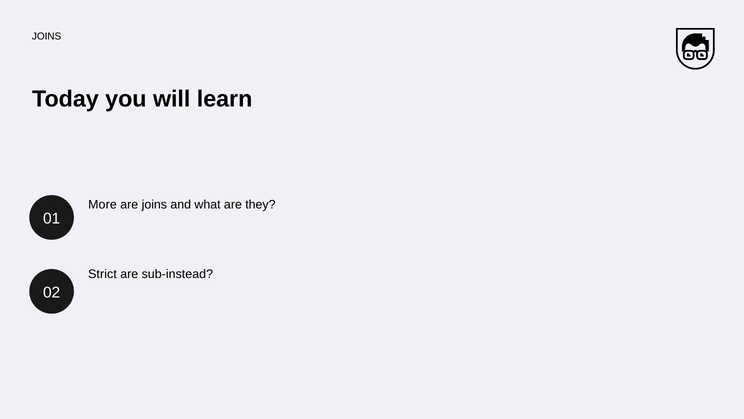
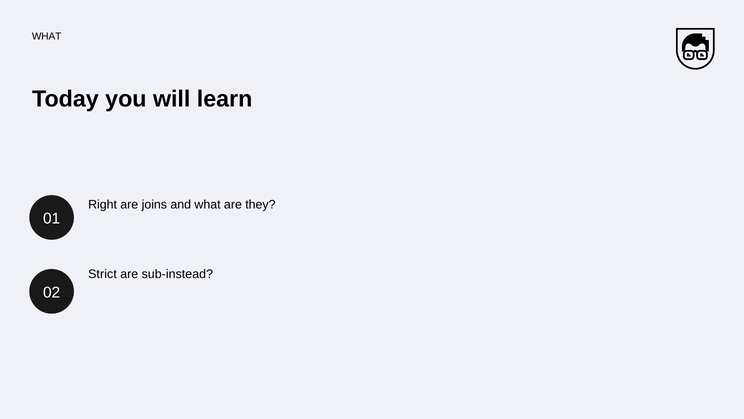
JOINS at (47, 36): JOINS -> WHAT
More: More -> Right
